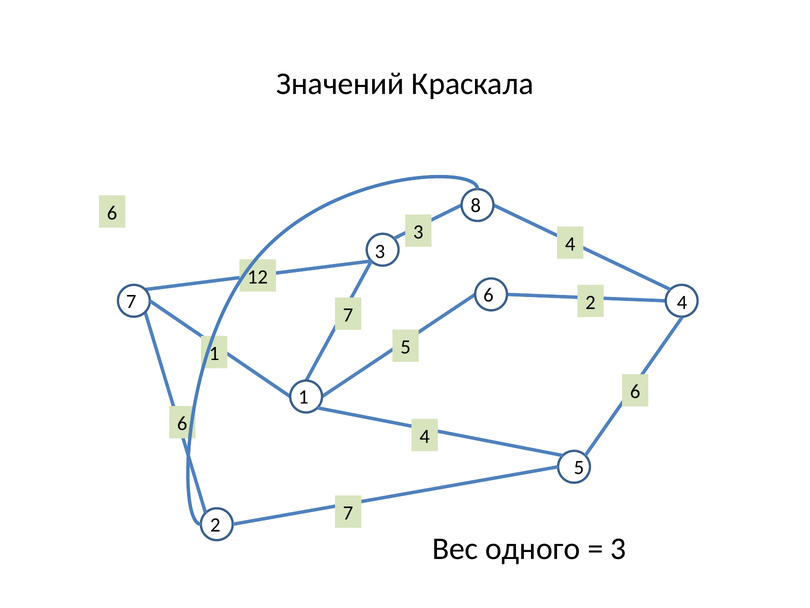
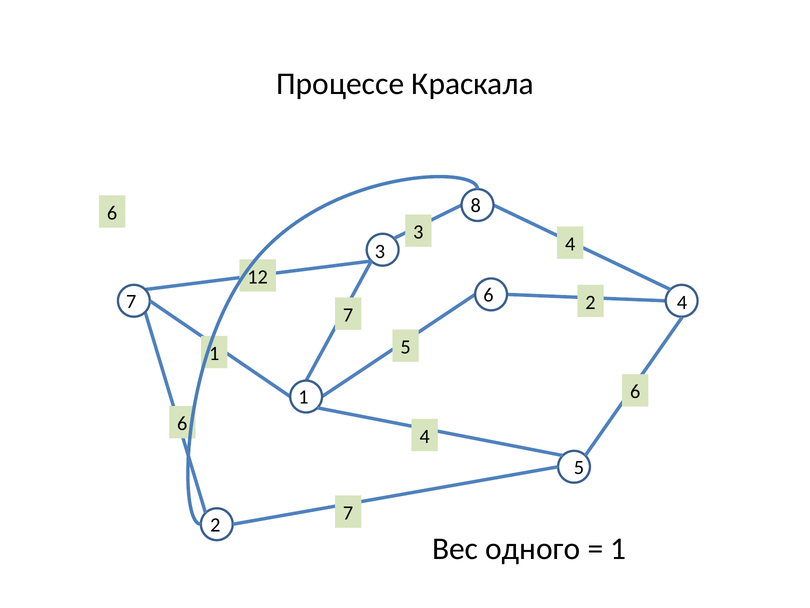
Значений: Значений -> Процессе
3 at (618, 548): 3 -> 1
